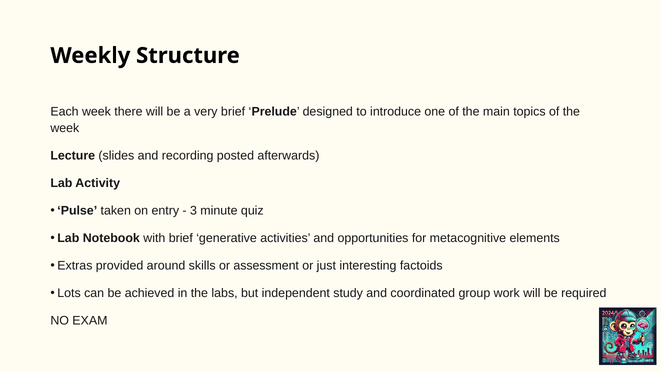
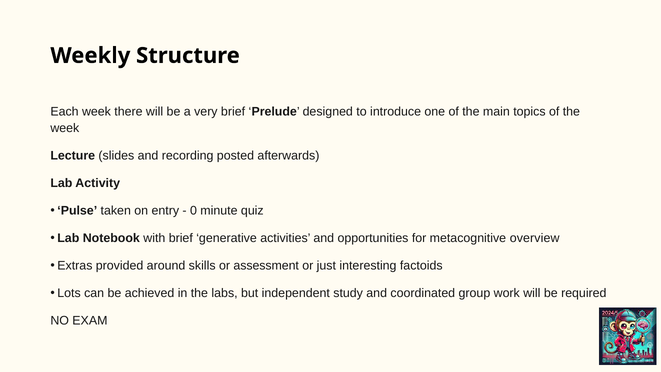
3: 3 -> 0
elements: elements -> overview
